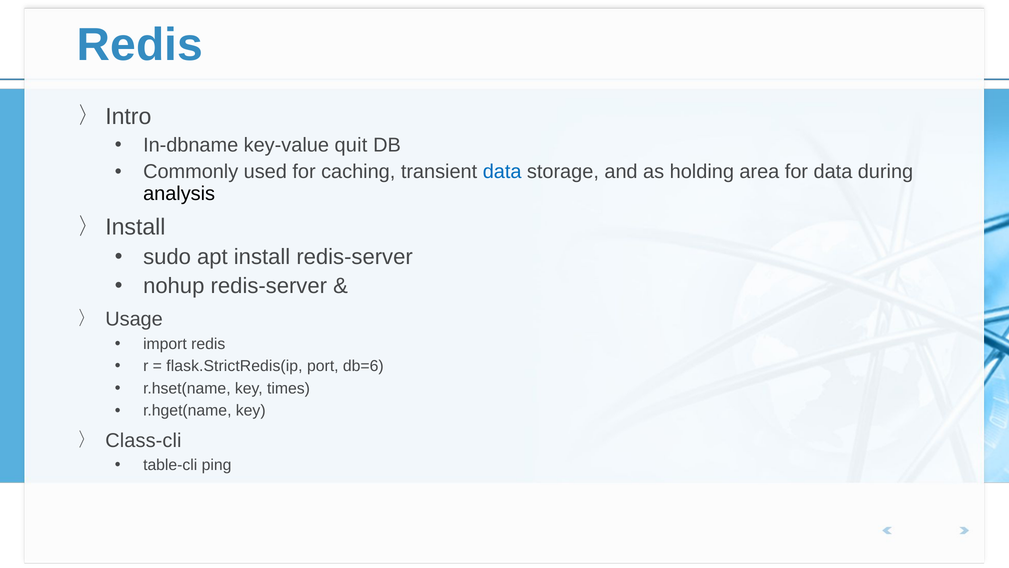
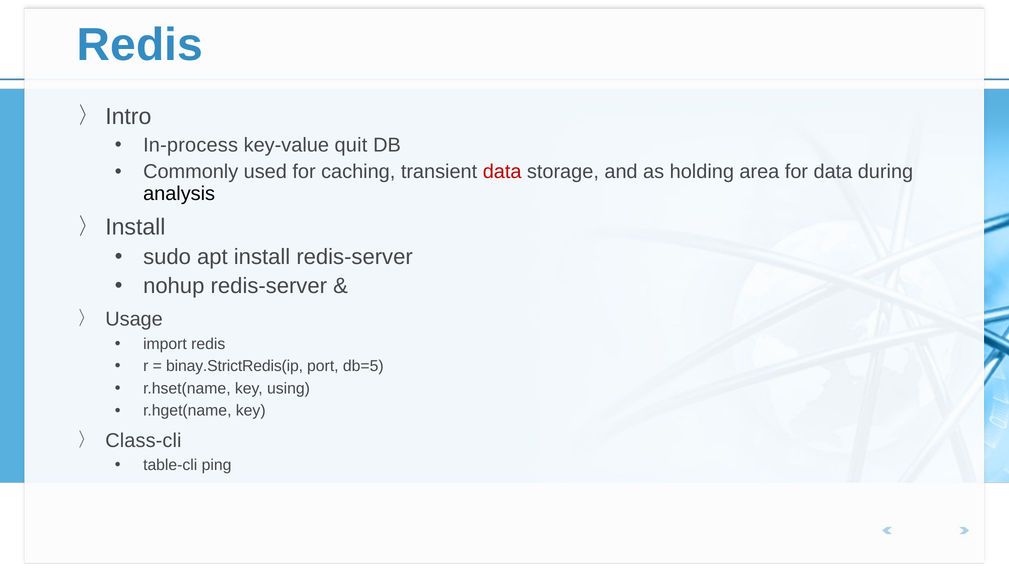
In-dbname: In-dbname -> In-process
data at (502, 172) colour: blue -> red
flask.StrictRedis(ip: flask.StrictRedis(ip -> binay.StrictRedis(ip
db=6: db=6 -> db=5
times: times -> using
